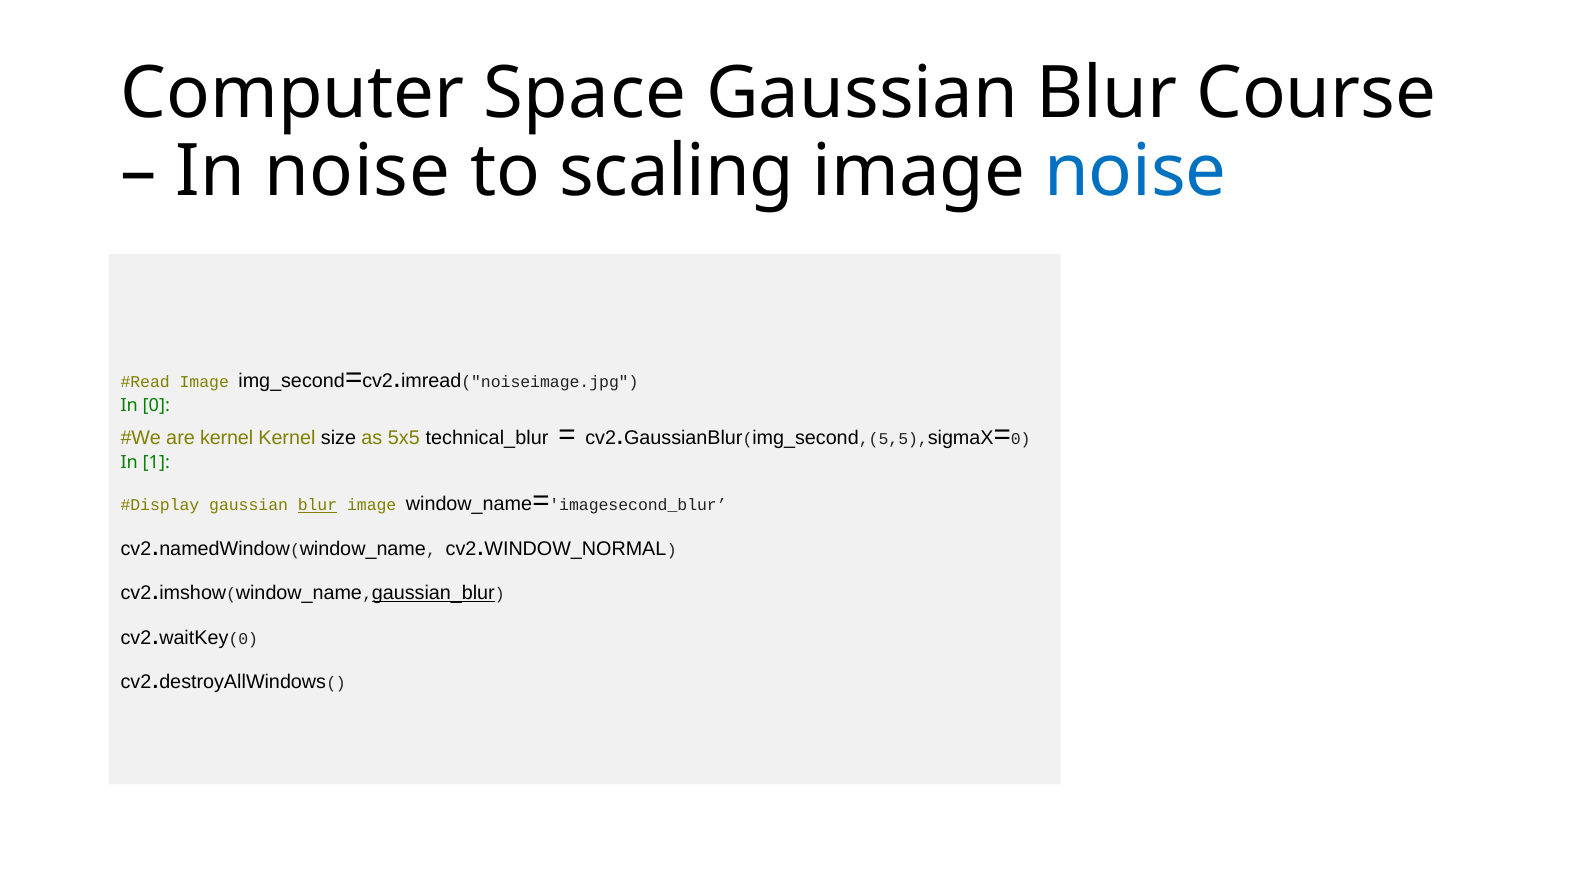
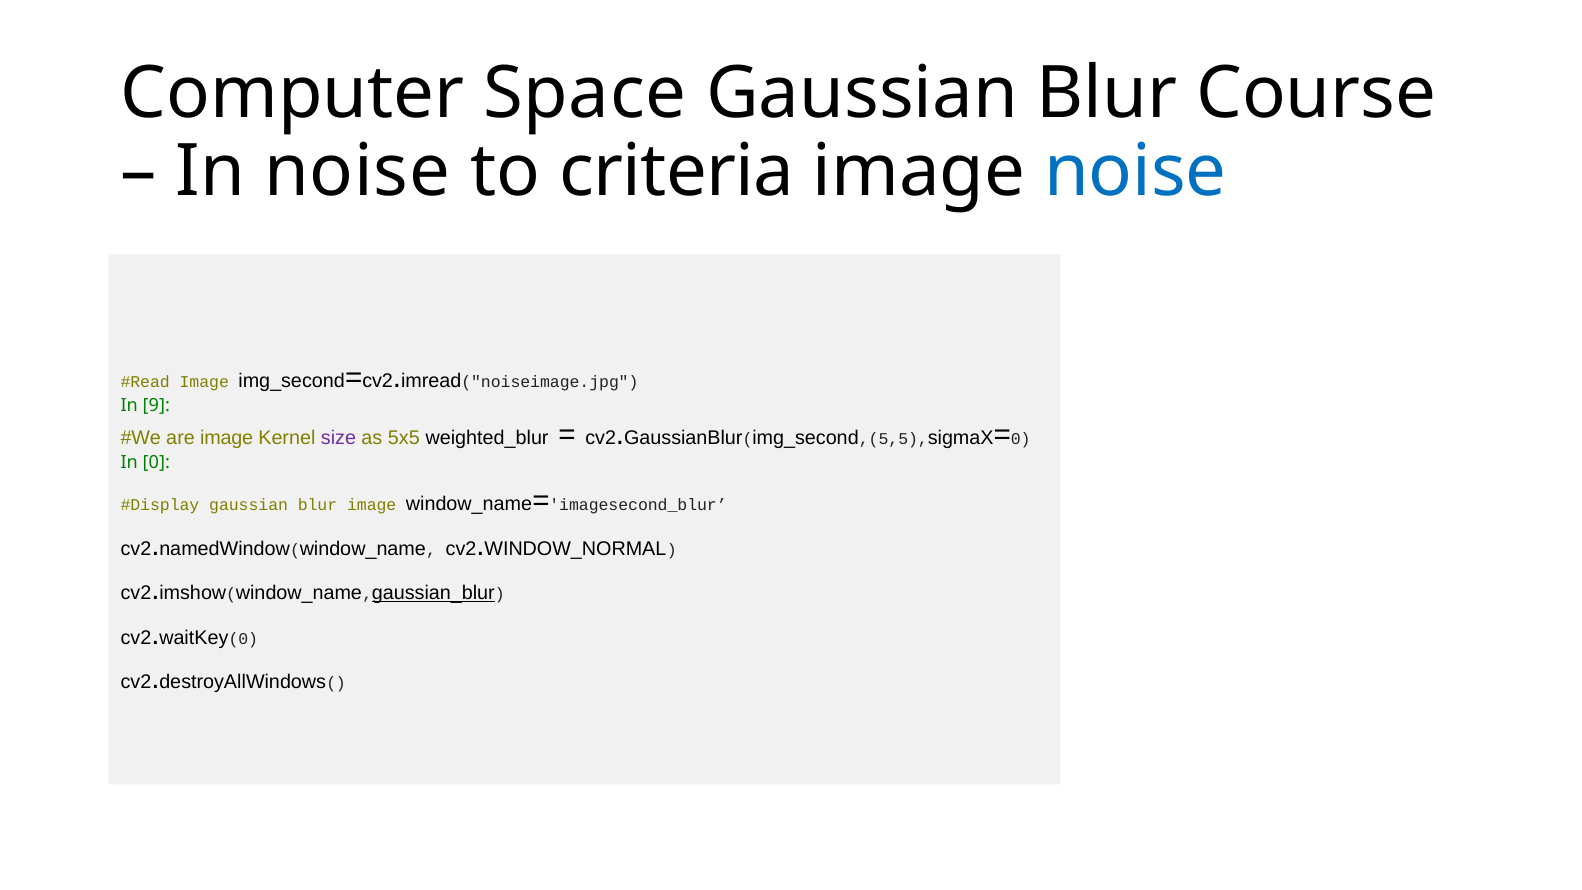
scaling: scaling -> criteria
In 0: 0 -> 9
are kernel: kernel -> image
size colour: black -> purple
technical_blur: technical_blur -> weighted_blur
In 1: 1 -> 0
blur at (317, 505) underline: present -> none
